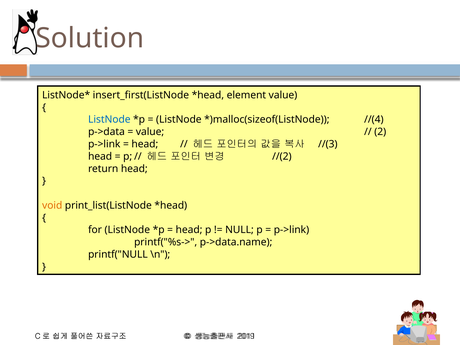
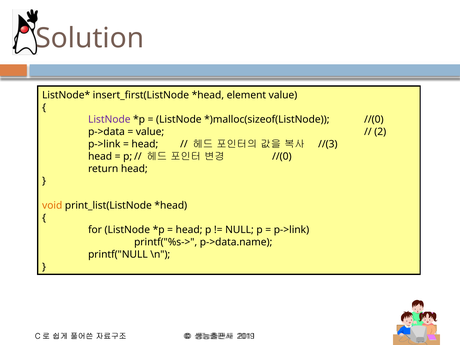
ListNode at (109, 120) colour: blue -> purple
//(4 at (374, 120): //(4 -> //(0
//(2 at (282, 156): //(2 -> //(0
